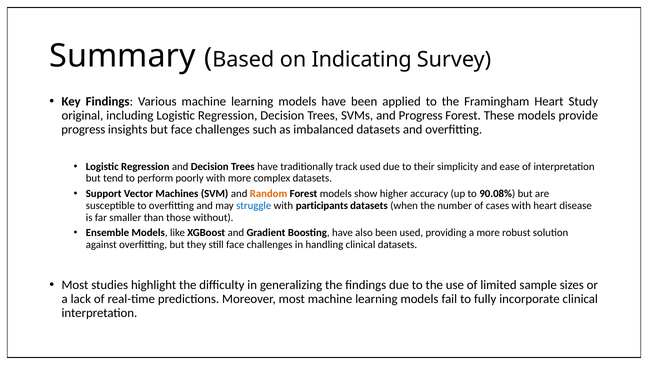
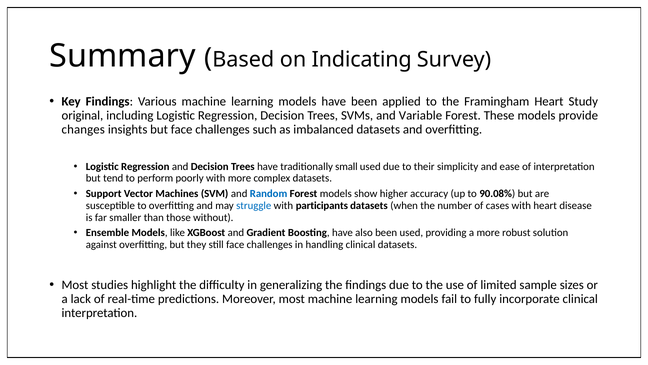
and Progress: Progress -> Variable
progress at (83, 129): progress -> changes
track: track -> small
Random colour: orange -> blue
